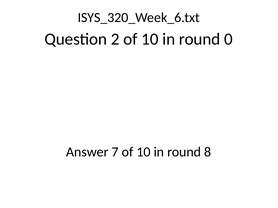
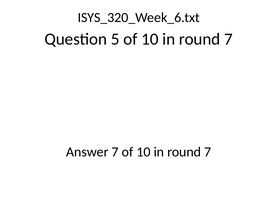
2: 2 -> 5
0 at (228, 39): 0 -> 7
8 at (208, 152): 8 -> 7
